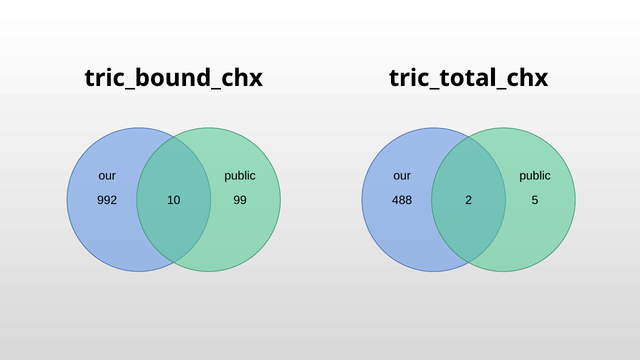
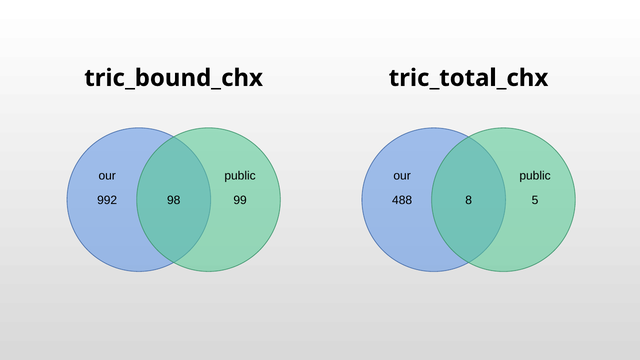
10: 10 -> 98
2: 2 -> 8
